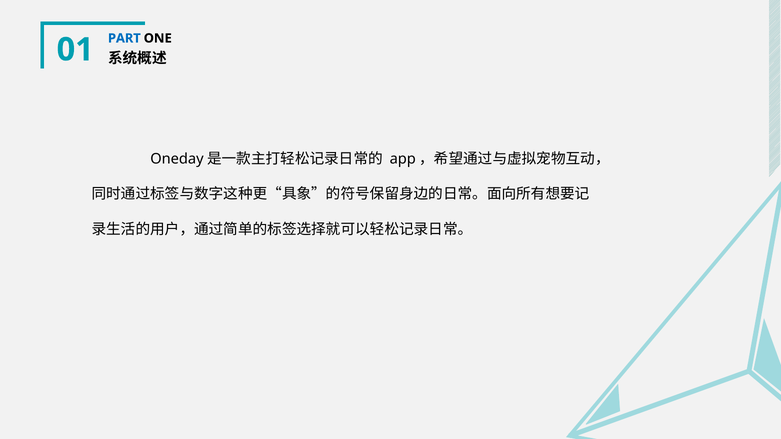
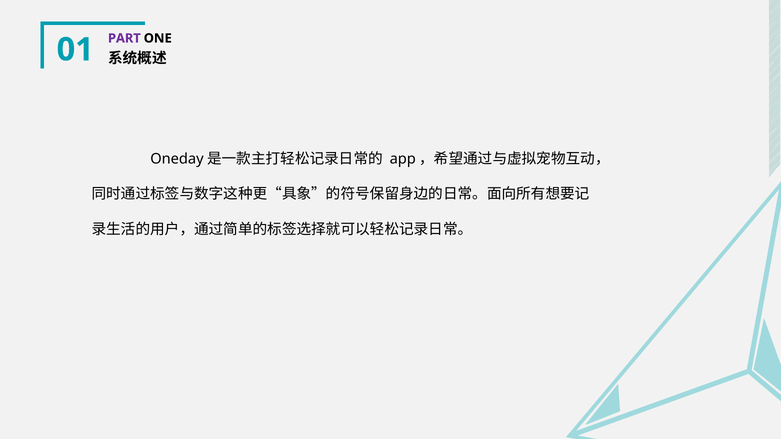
PART colour: blue -> purple
